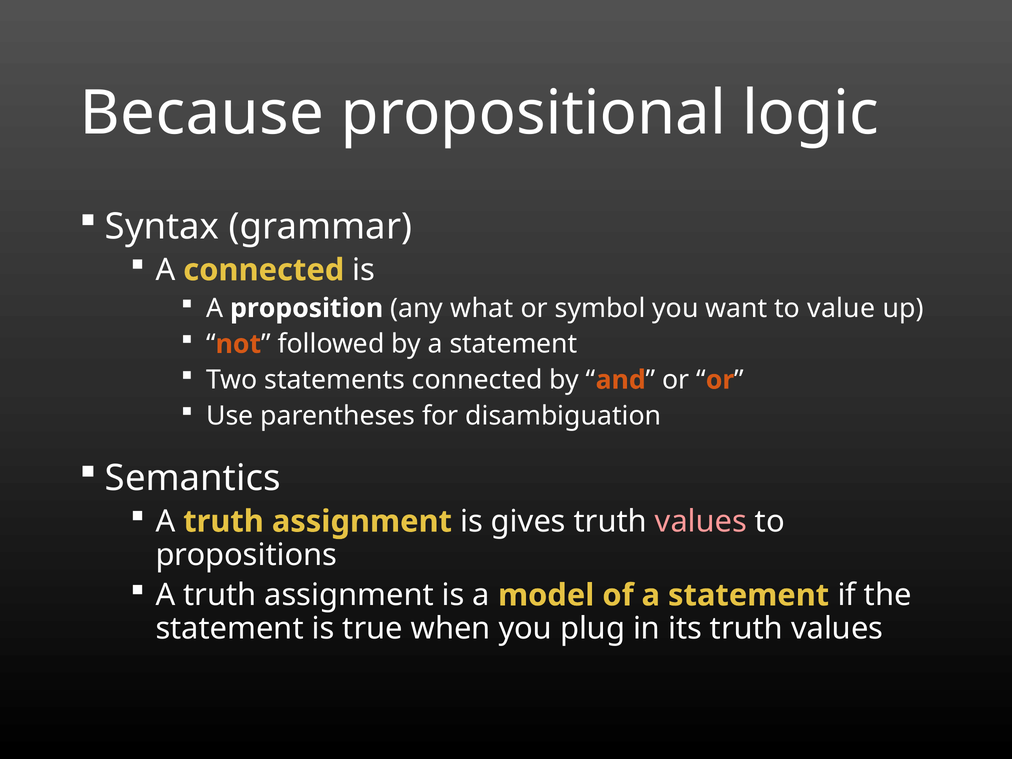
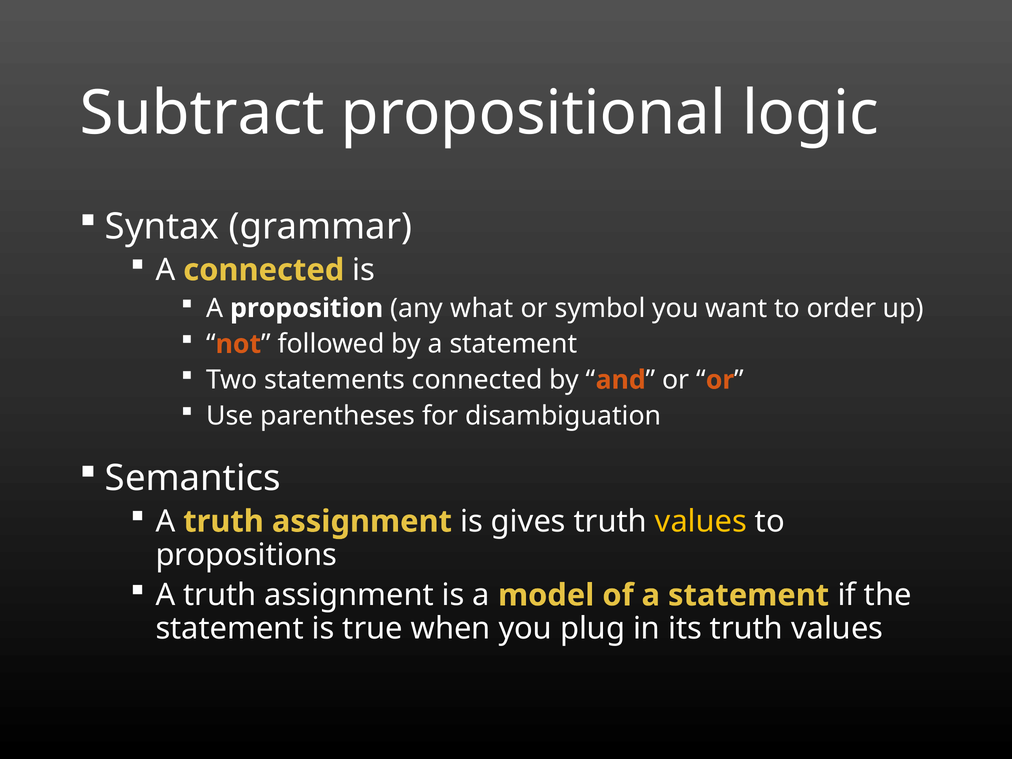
Because: Because -> Subtract
value: value -> order
values at (701, 521) colour: pink -> yellow
